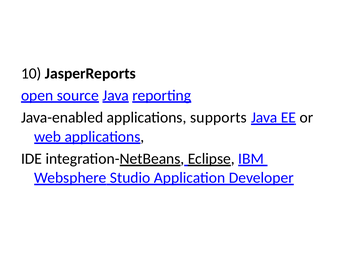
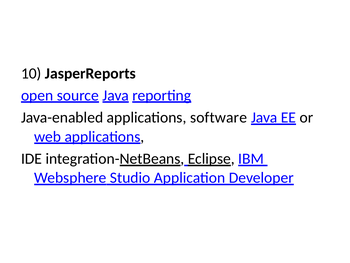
supports: supports -> software
